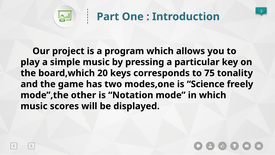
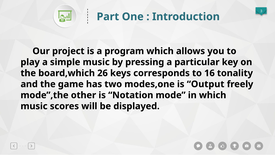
20: 20 -> 26
75: 75 -> 16
Science: Science -> Output
